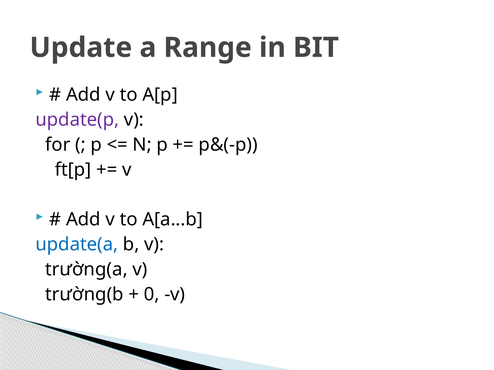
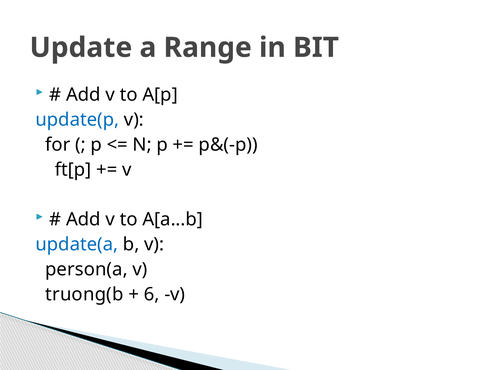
update(p colour: purple -> blue
trường(a: trường(a -> person(a
trường(b: trường(b -> truong(b
0: 0 -> 6
